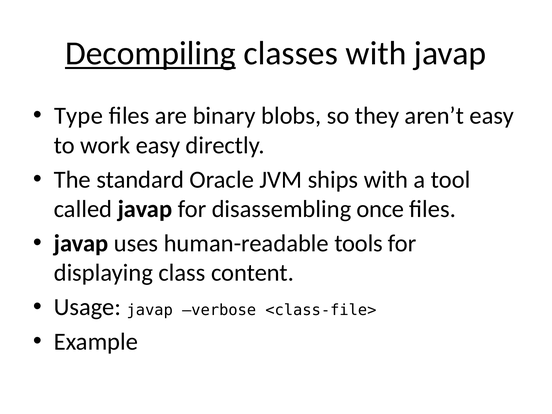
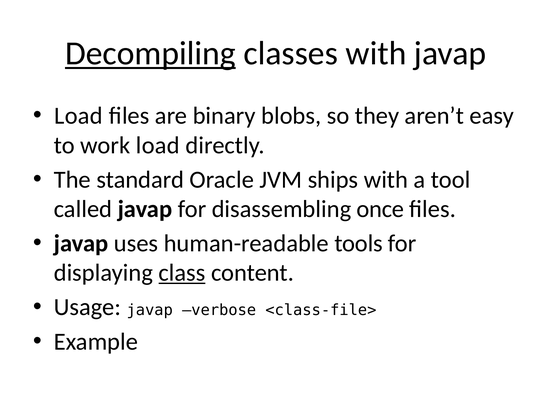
Type at (79, 116): Type -> Load
work easy: easy -> load
class underline: none -> present
